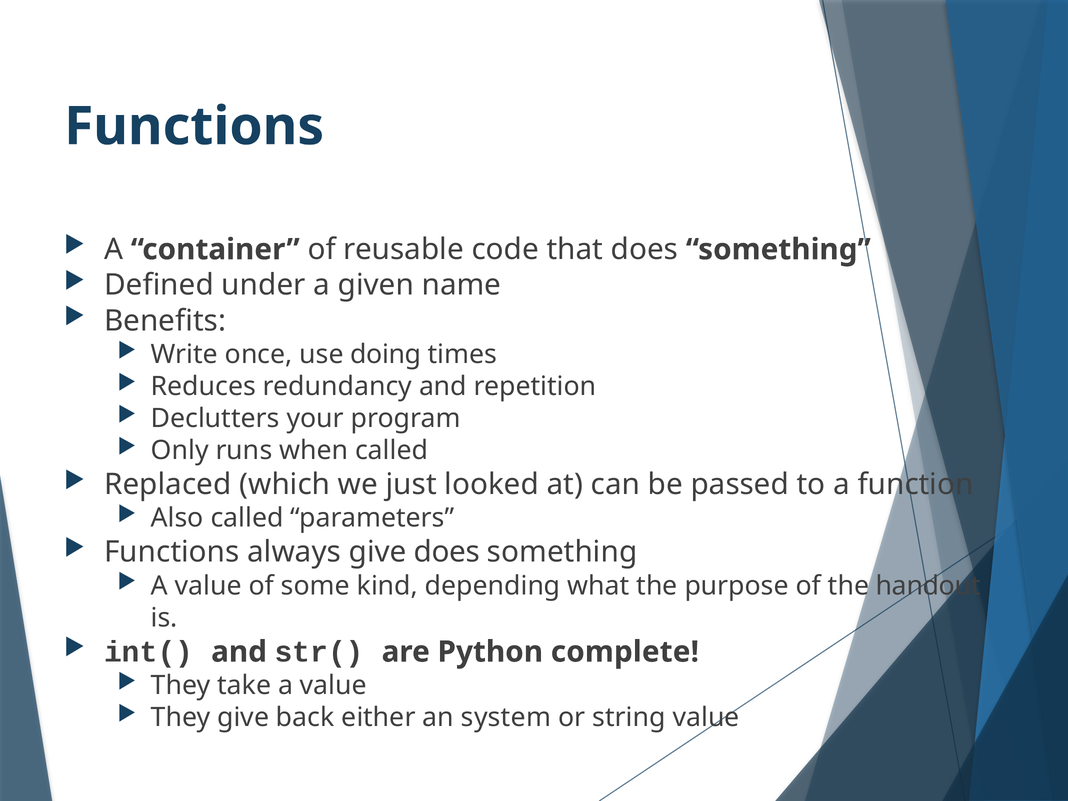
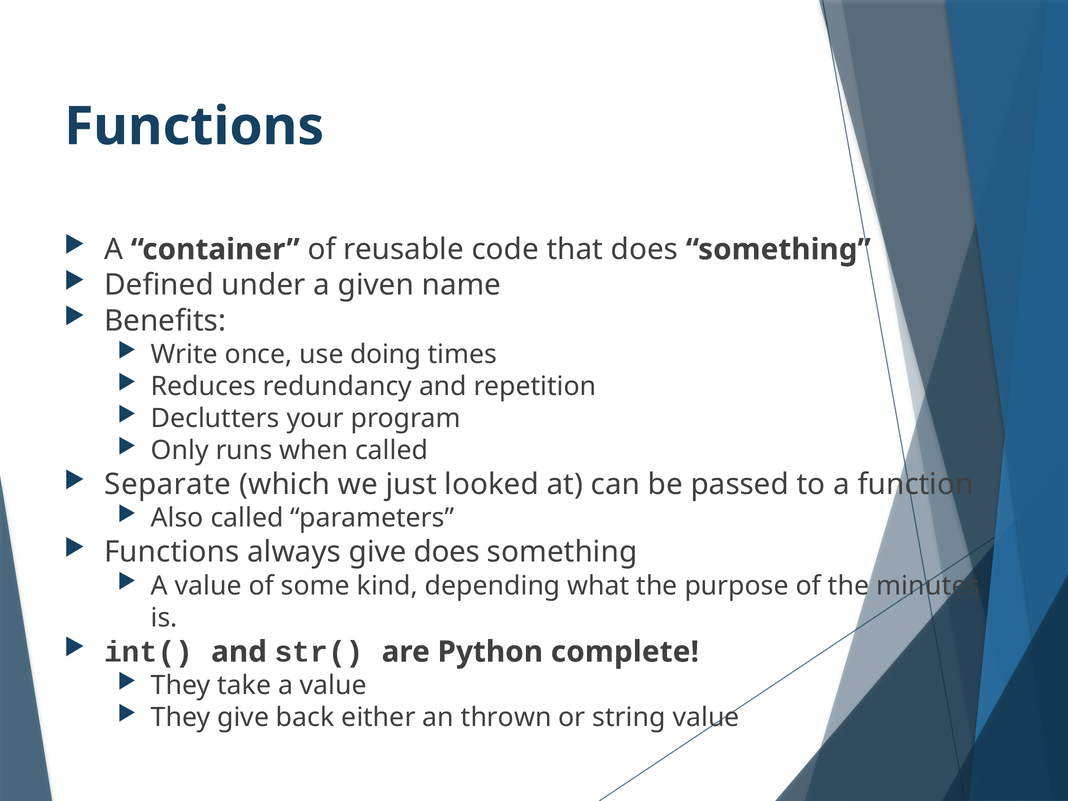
Replaced: Replaced -> Separate
handout: handout -> minutes
system: system -> thrown
